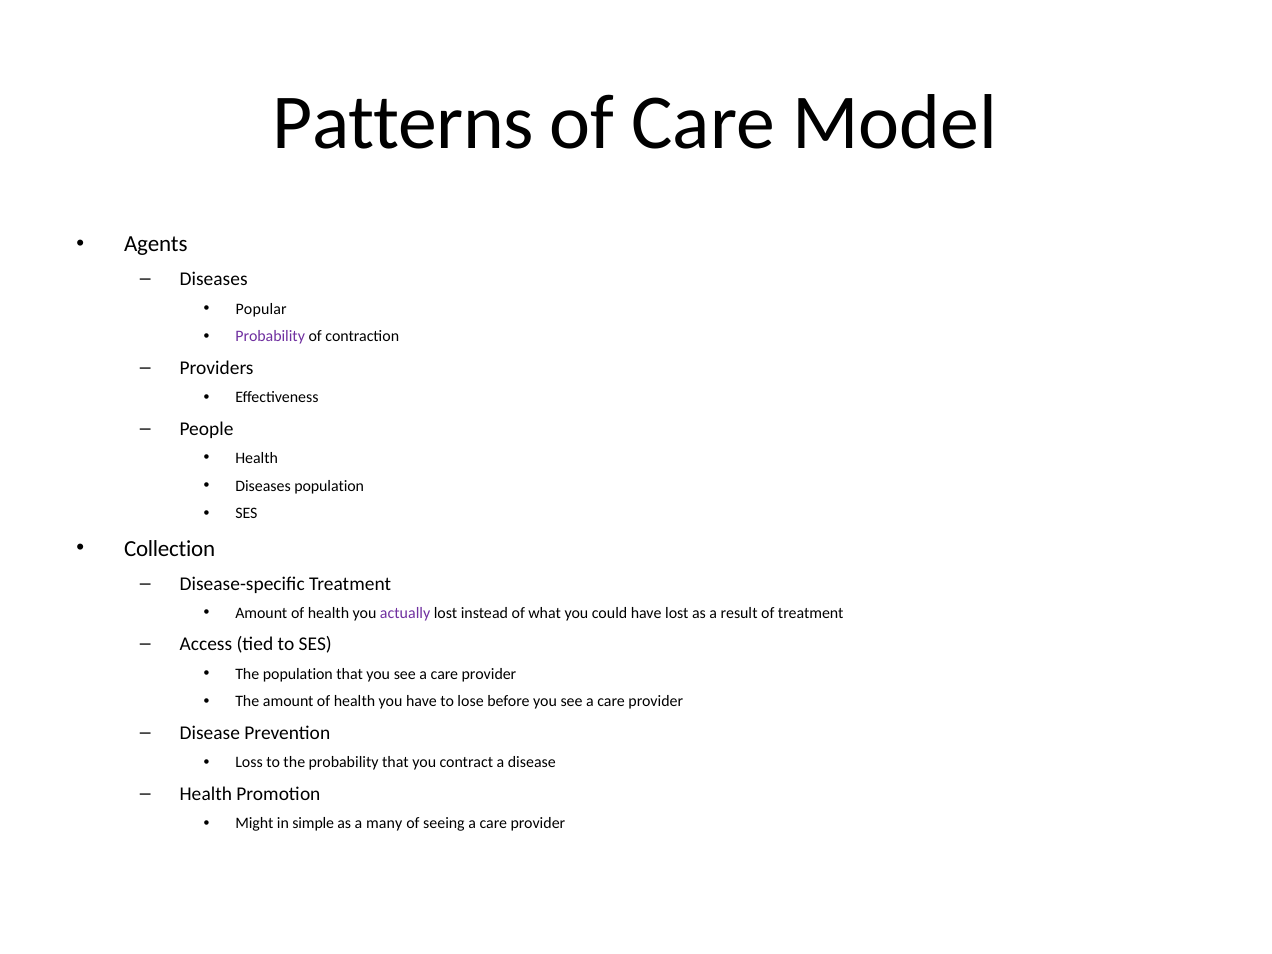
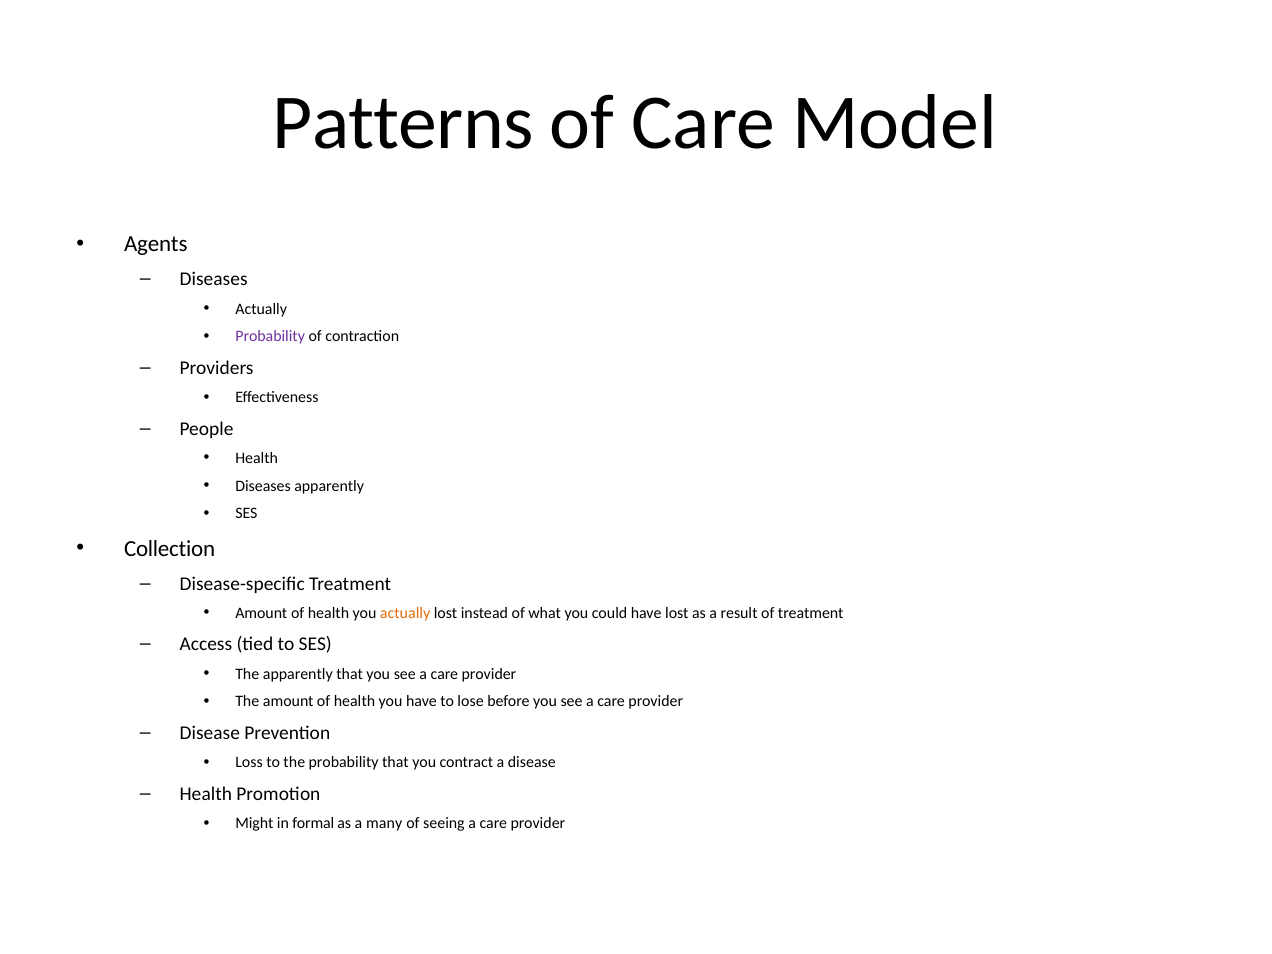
Popular at (261, 309): Popular -> Actually
Diseases population: population -> apparently
actually at (405, 613) colour: purple -> orange
The population: population -> apparently
simple: simple -> formal
